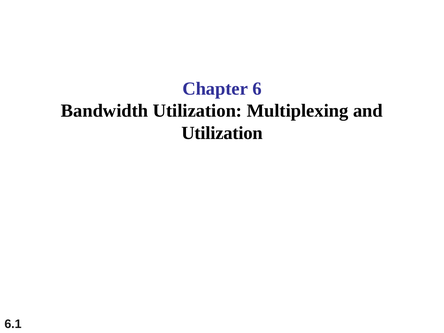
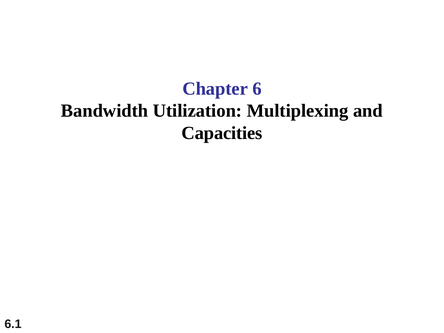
Utilization at (222, 133): Utilization -> Capacities
